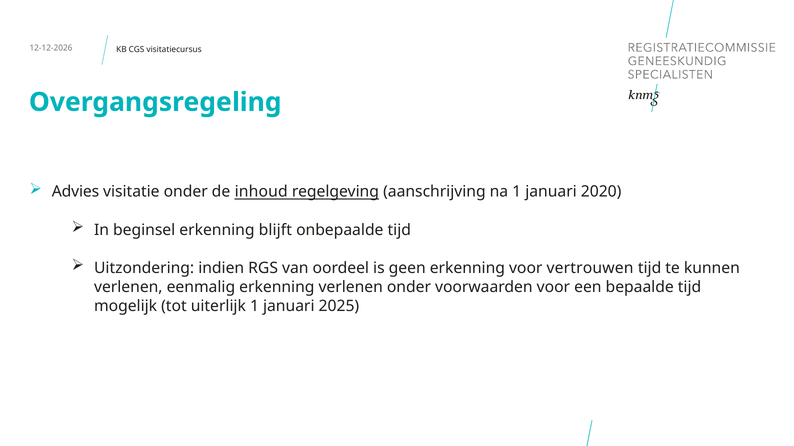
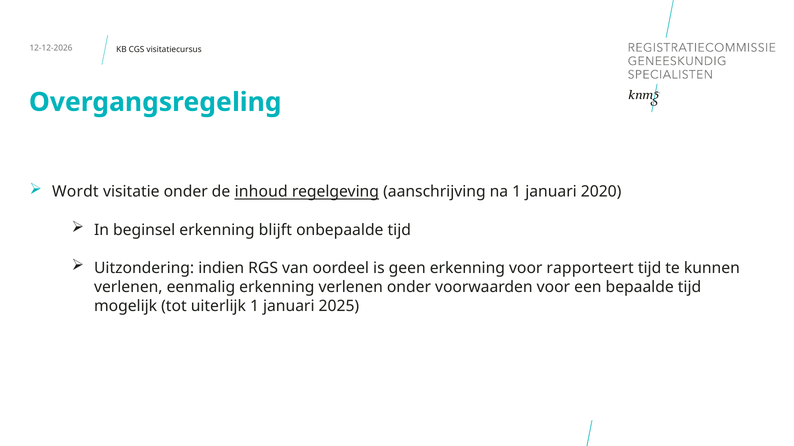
Advies: Advies -> Wordt
vertrouwen: vertrouwen -> rapporteert
